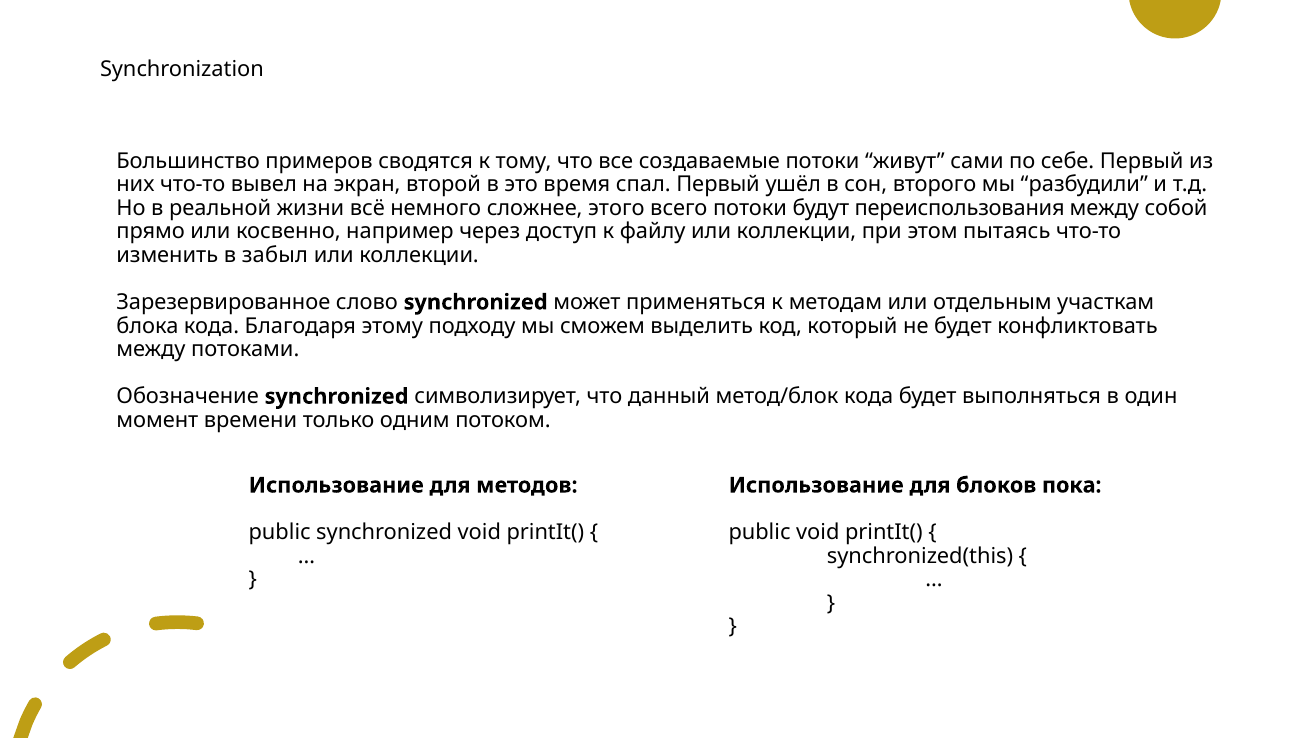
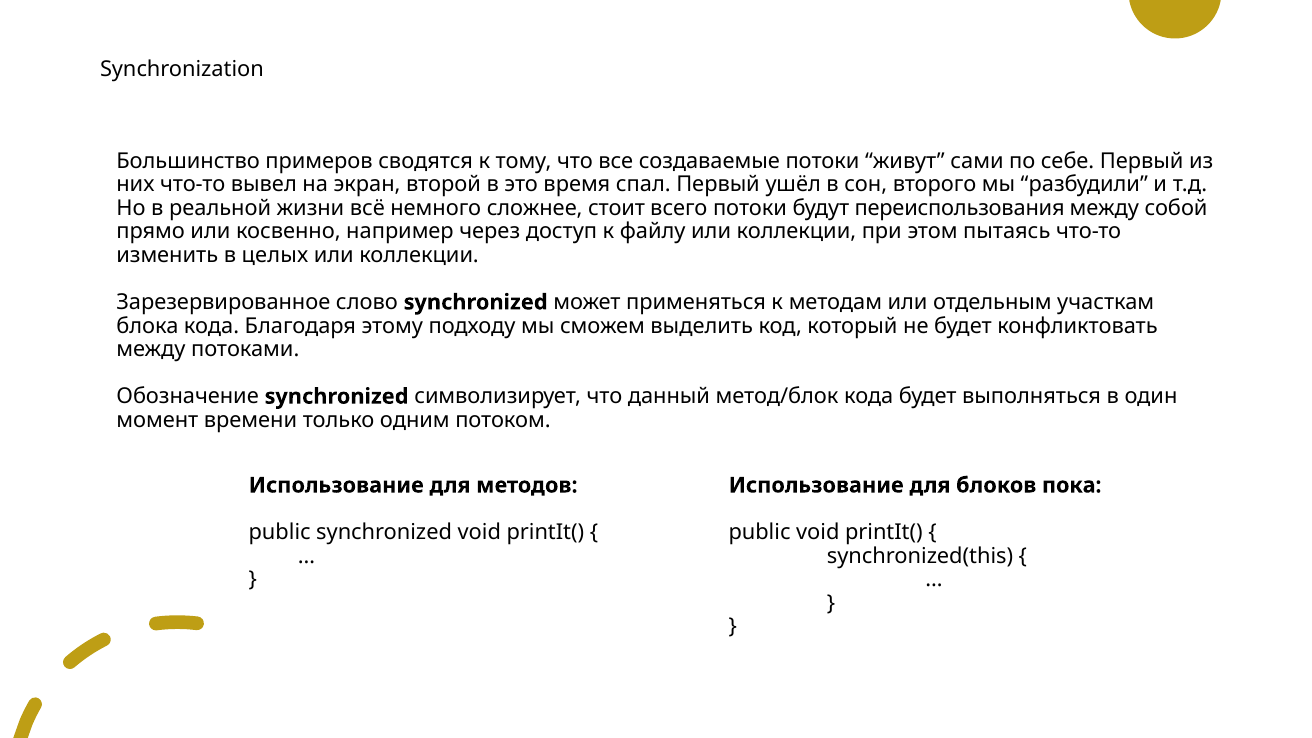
этого: этого -> стоит
забыл: забыл -> целых
